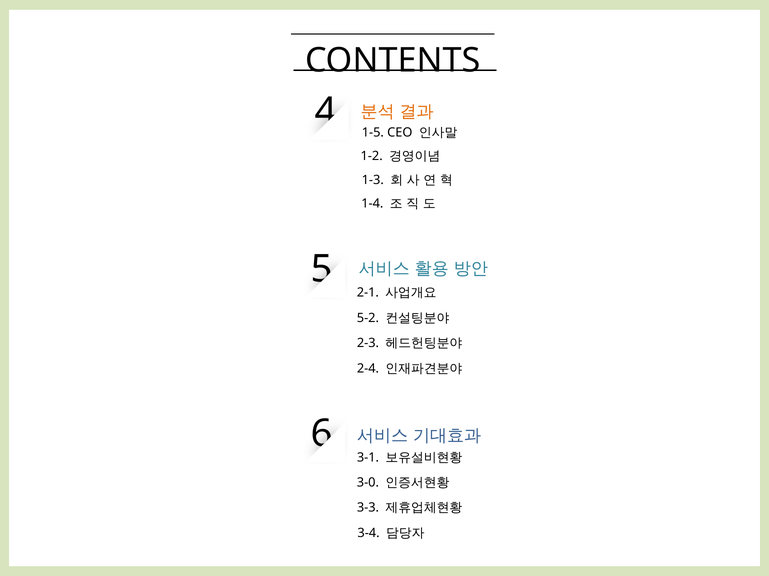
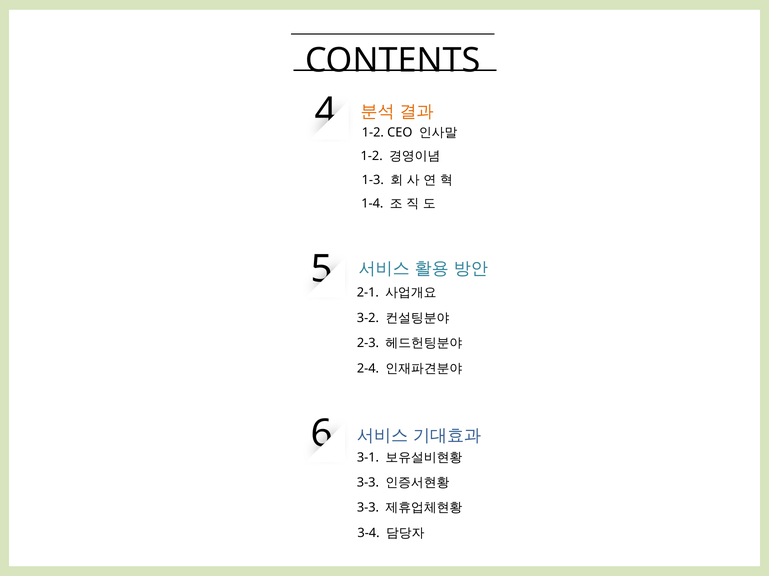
1-5 at (373, 133): 1-5 -> 1-2
5-2: 5-2 -> 3-2
3-0 at (368, 483): 3-0 -> 3-3
